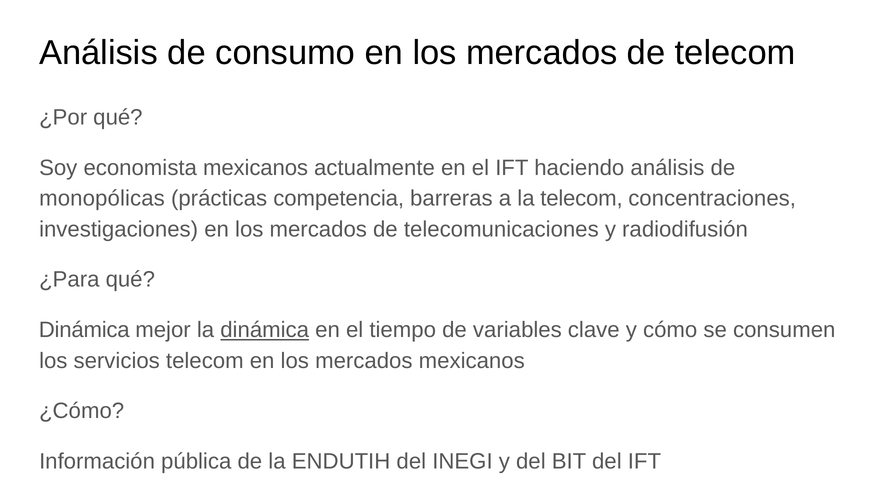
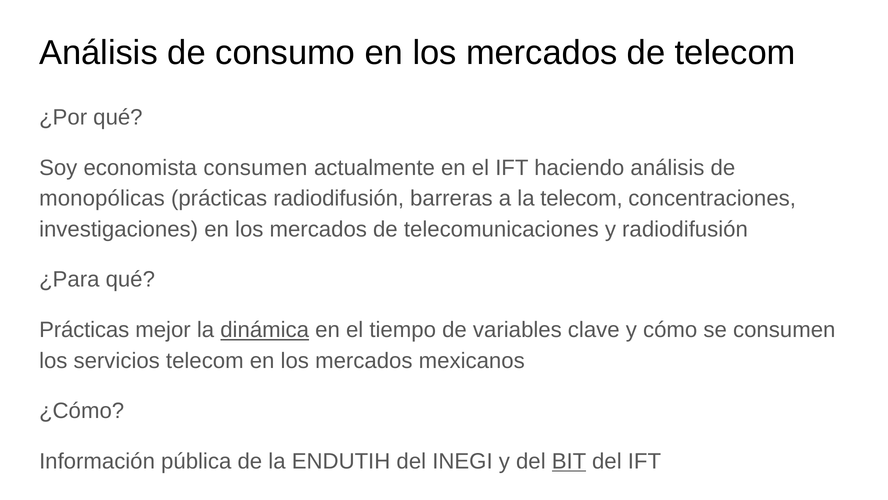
economista mexicanos: mexicanos -> consumen
prácticas competencia: competencia -> radiodifusión
Dinámica at (84, 330): Dinámica -> Prácticas
BIT underline: none -> present
